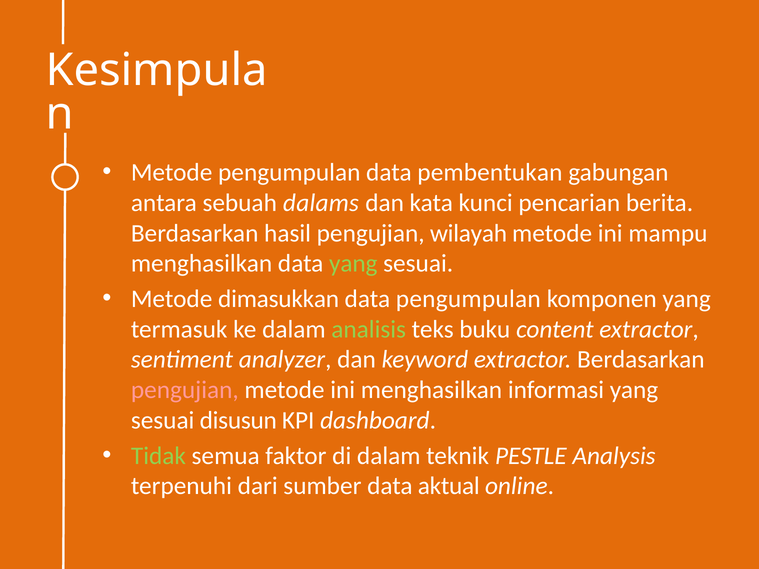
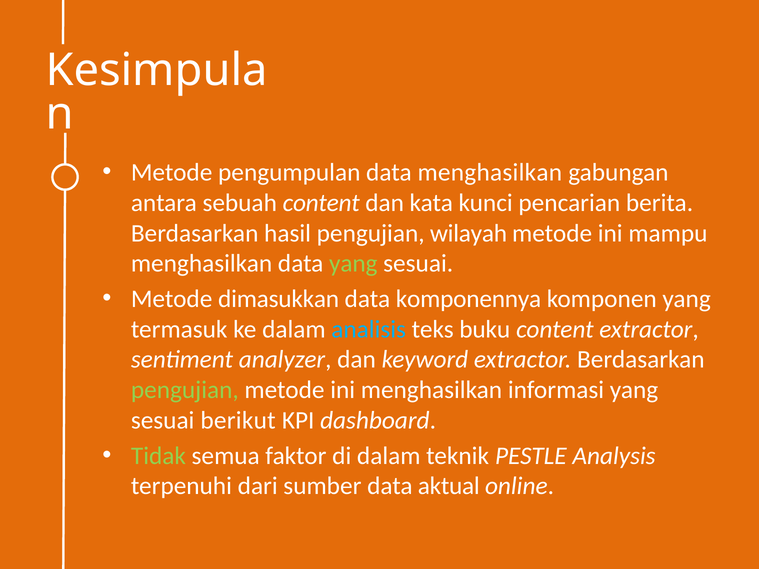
data pembentukan: pembentukan -> menghasilkan
sebuah dalams: dalams -> content
data pengumpulan: pengumpulan -> komponennya
analisis colour: light green -> light blue
pengujian at (185, 390) colour: pink -> light green
disusun: disusun -> berikut
